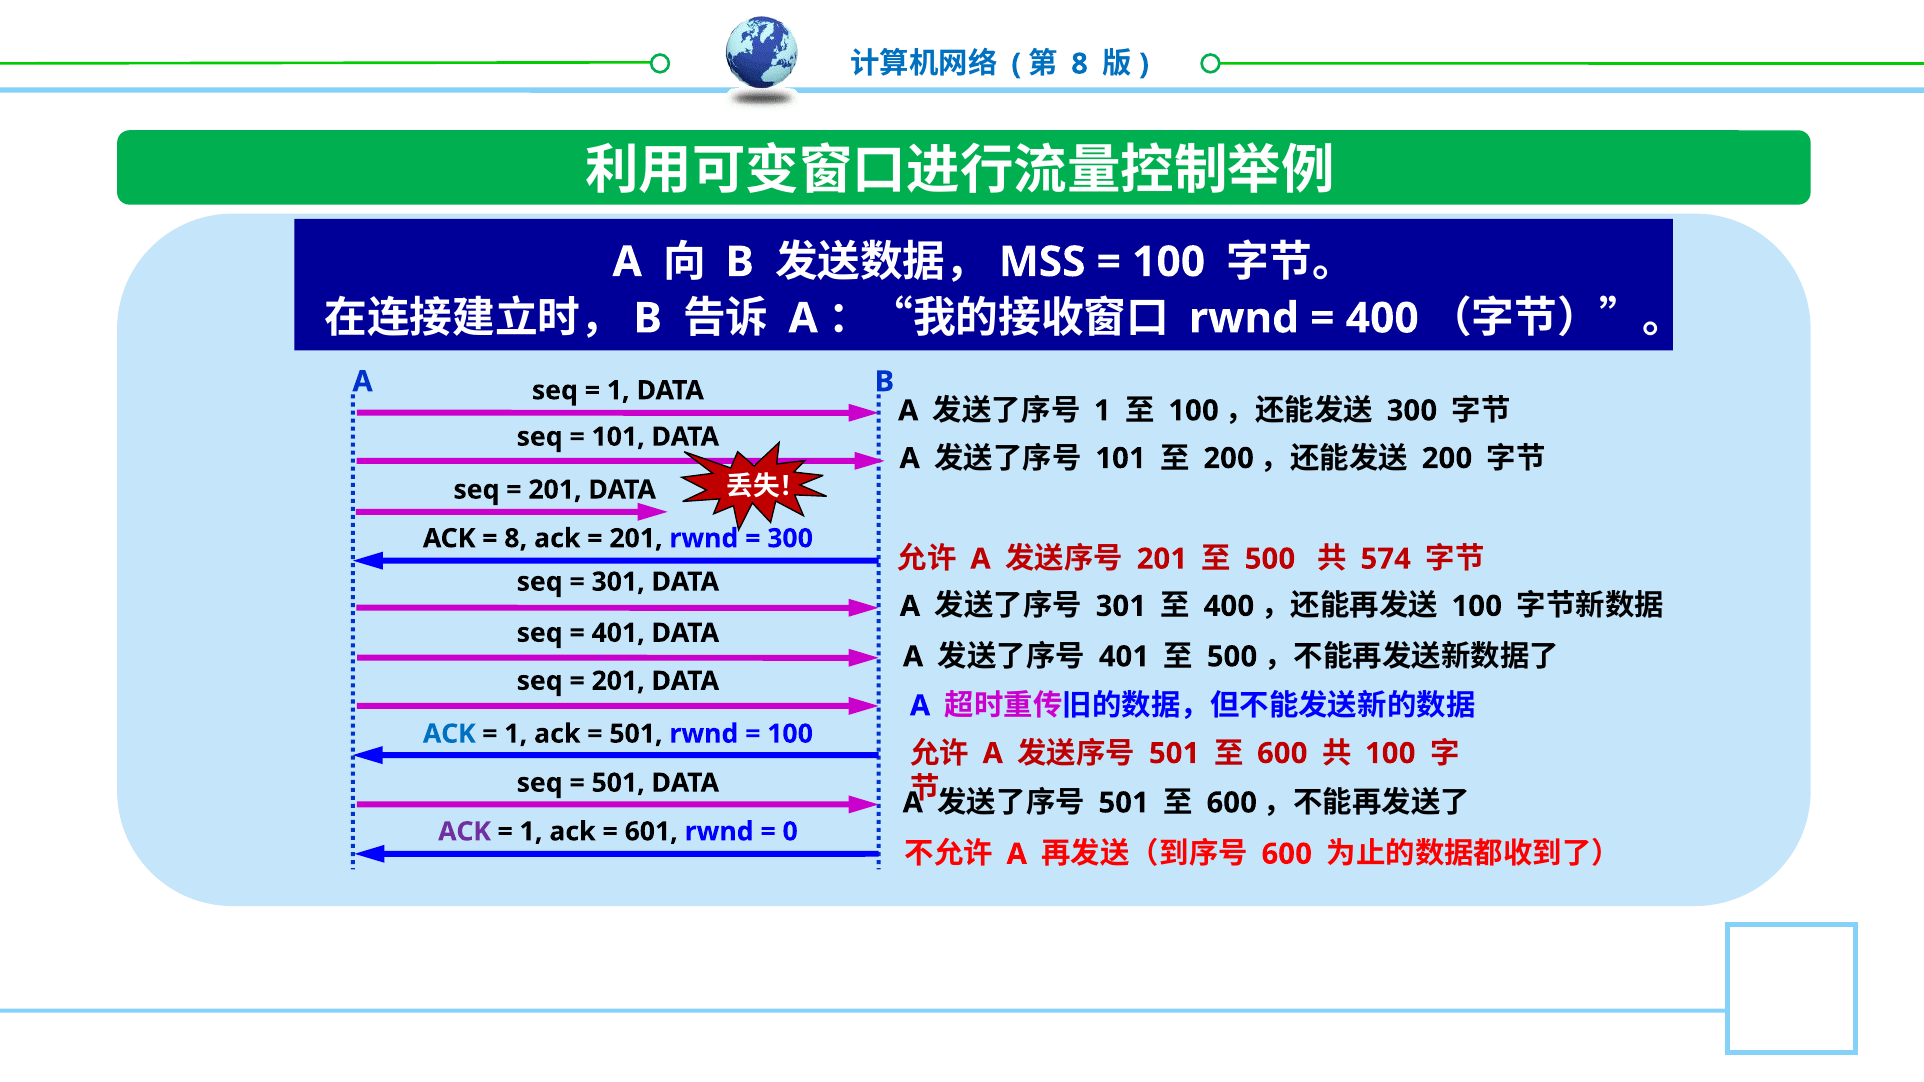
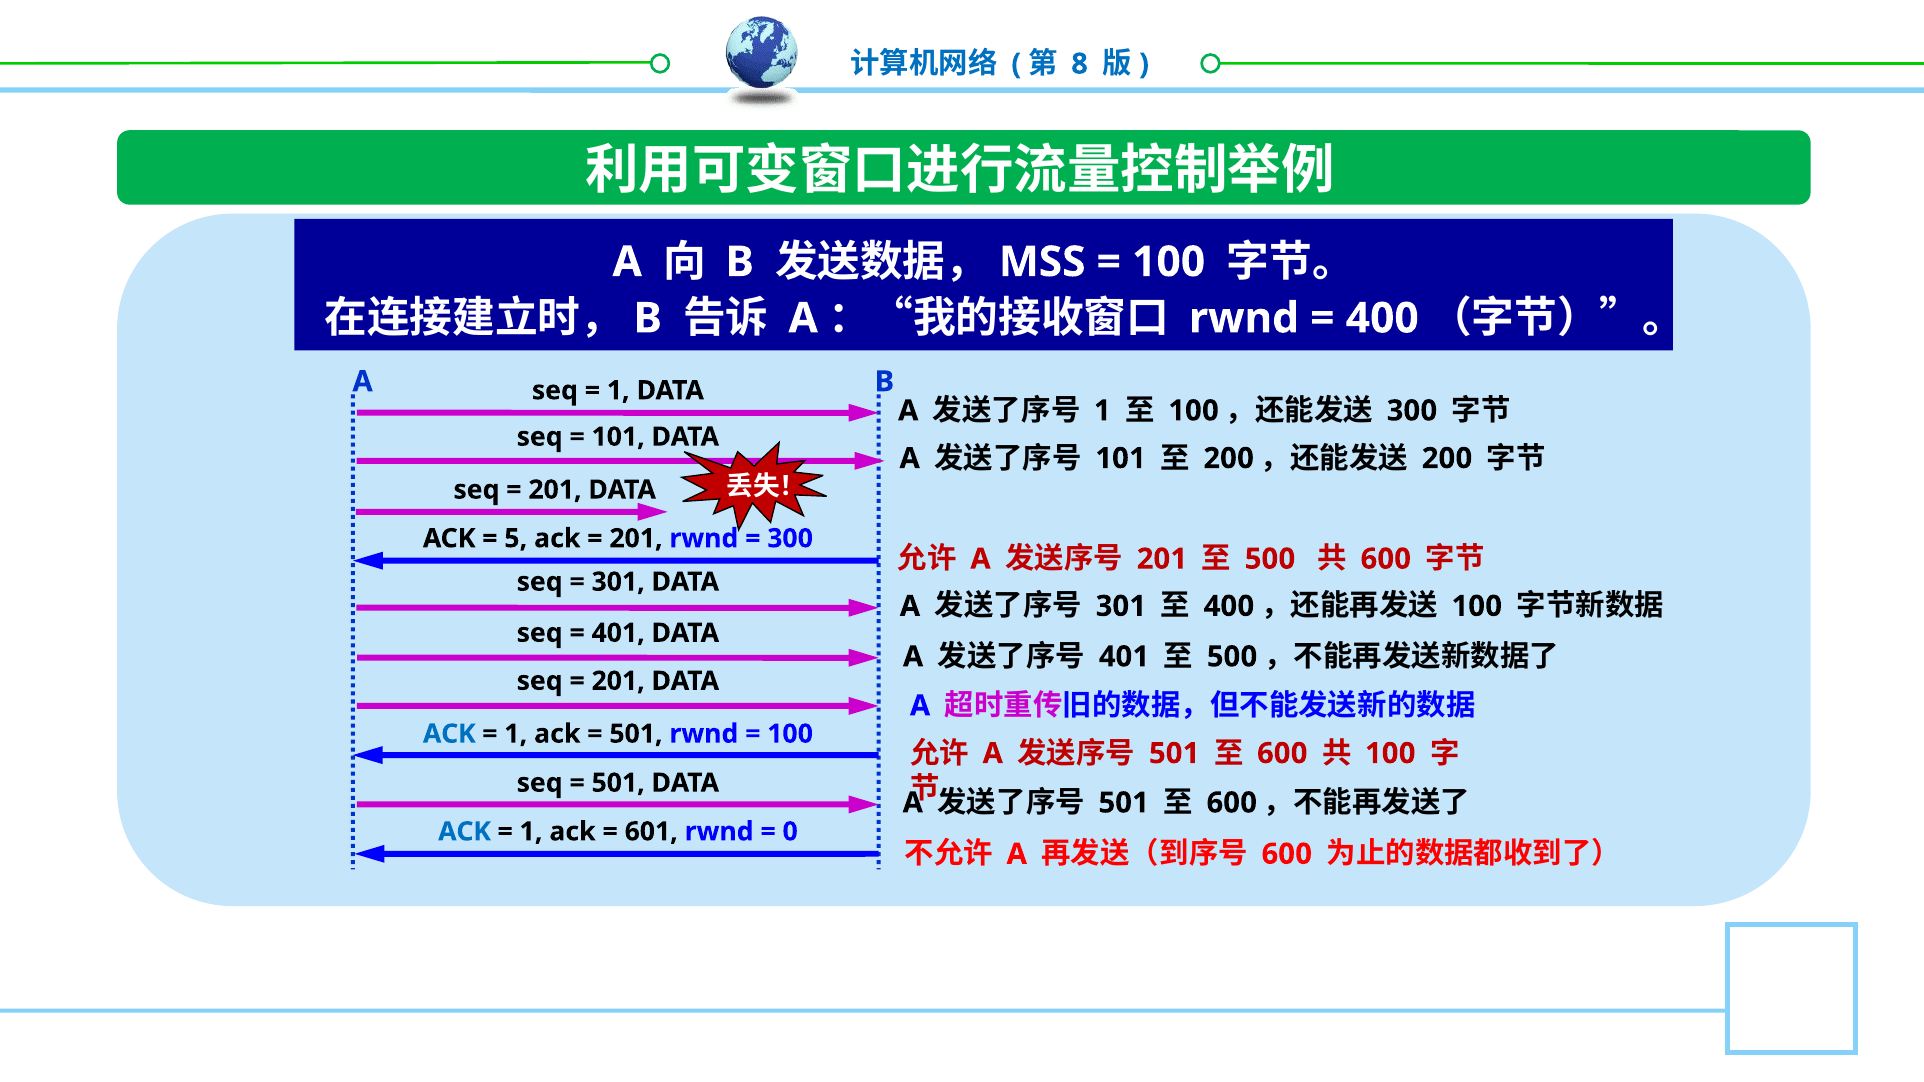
8 at (516, 539): 8 -> 5
574 at (1386, 559): 574 -> 600
ACK at (465, 832) colour: purple -> blue
